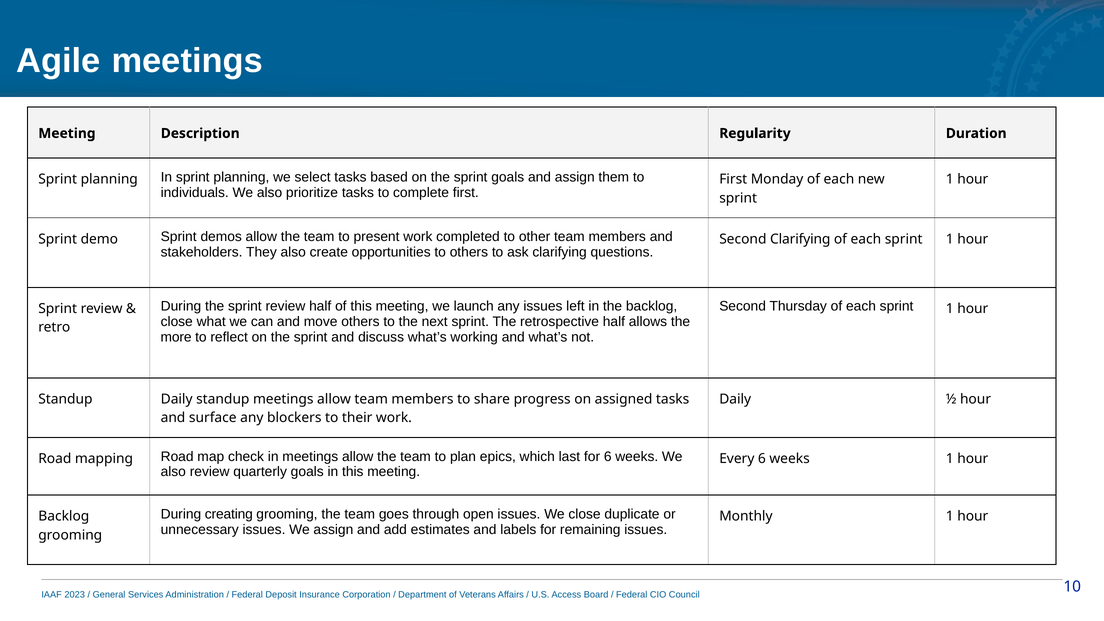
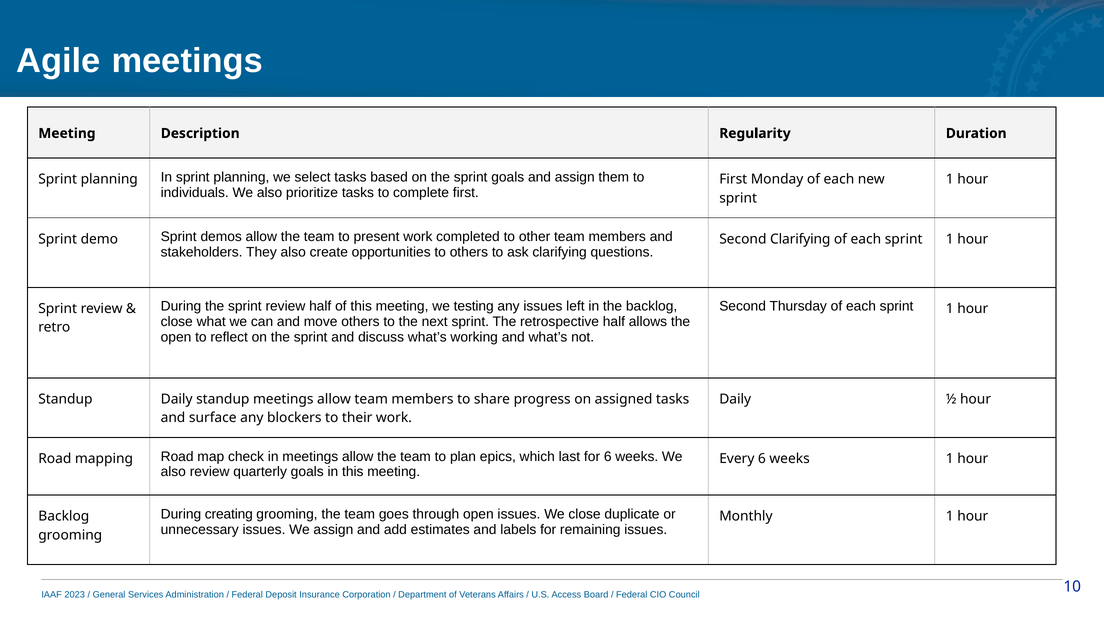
launch: launch -> testing
more at (176, 337): more -> open
